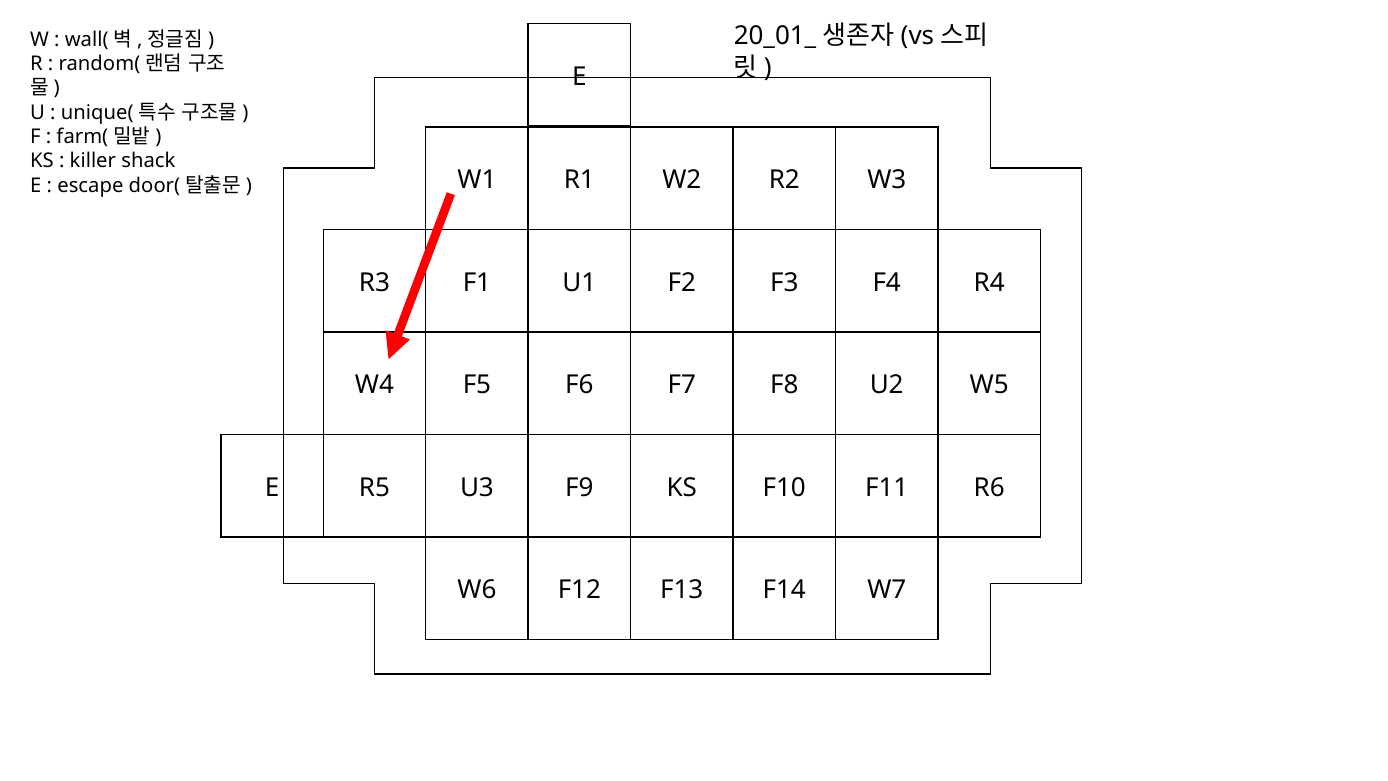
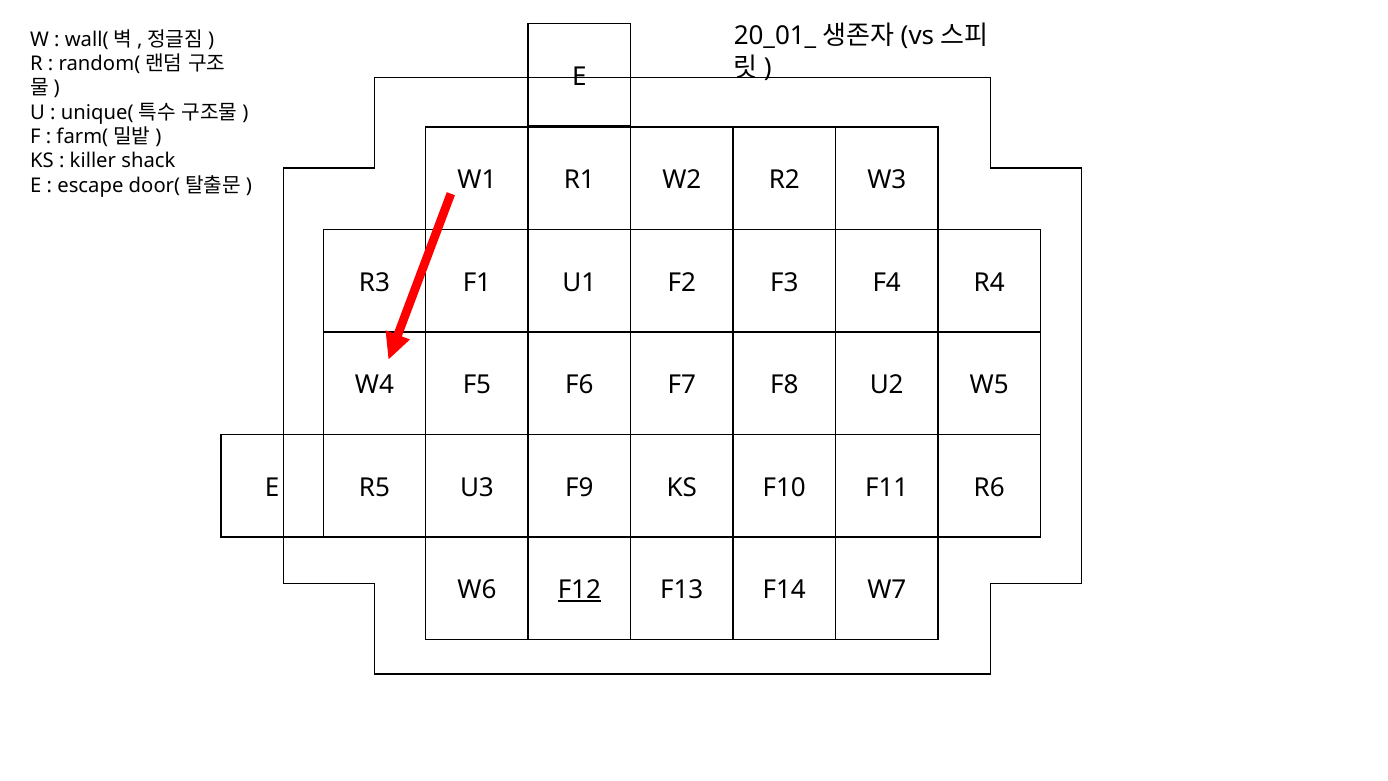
F12 underline: none -> present
